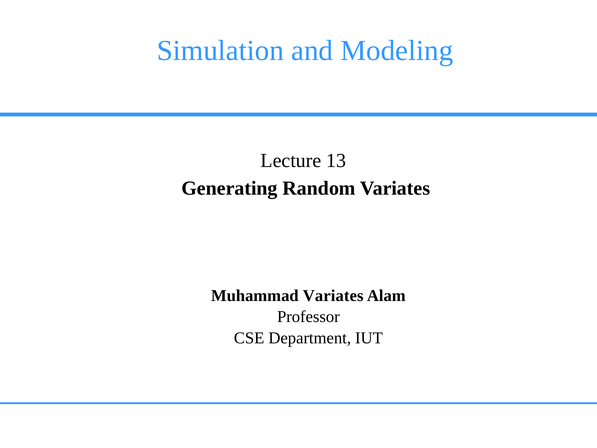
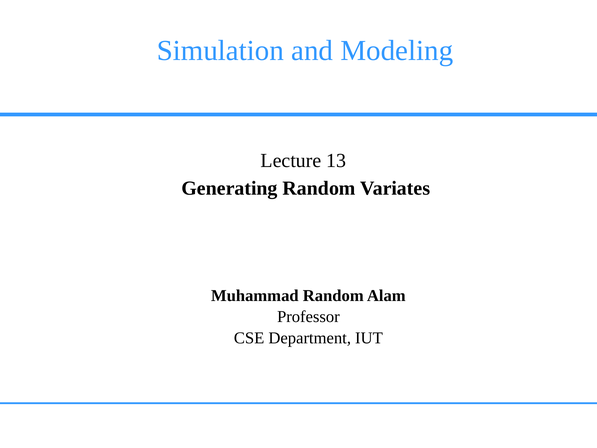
Muhammad Variates: Variates -> Random
